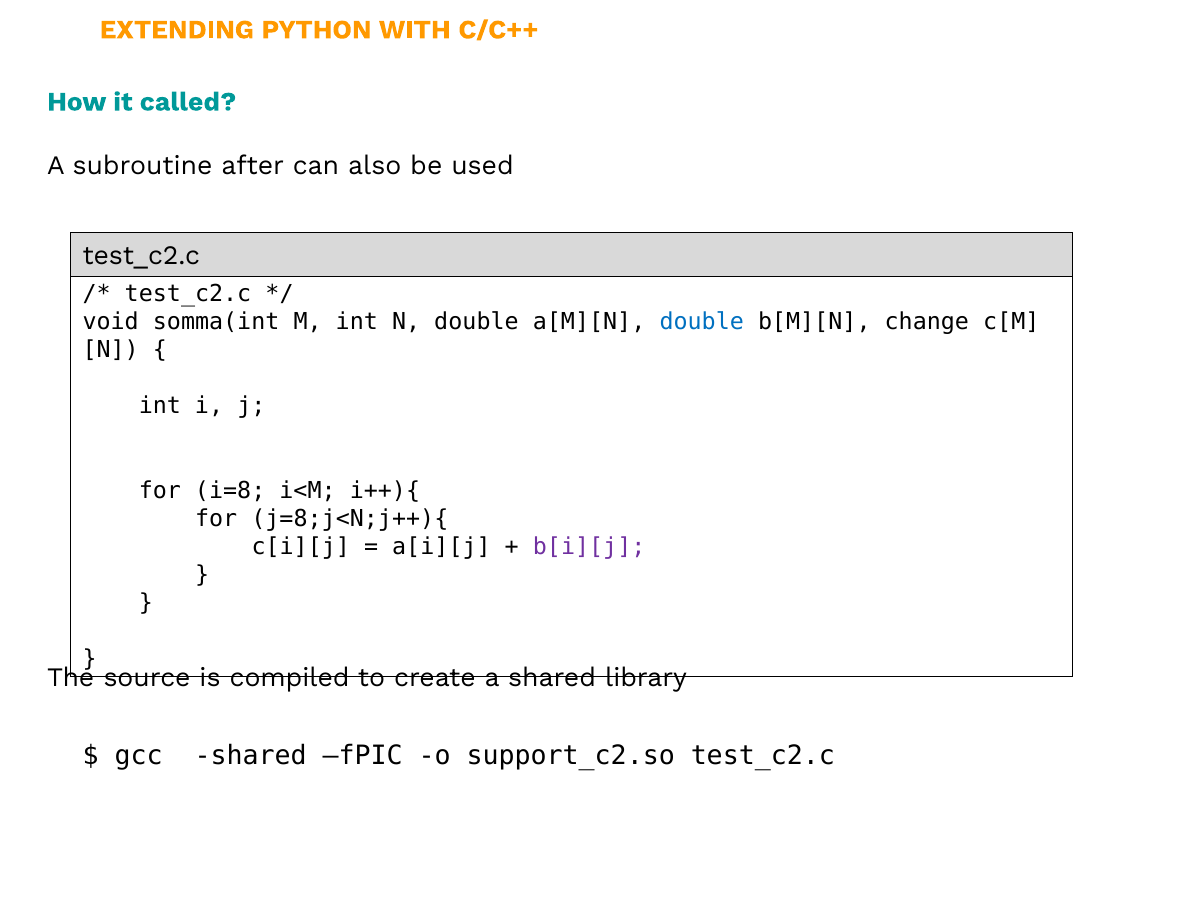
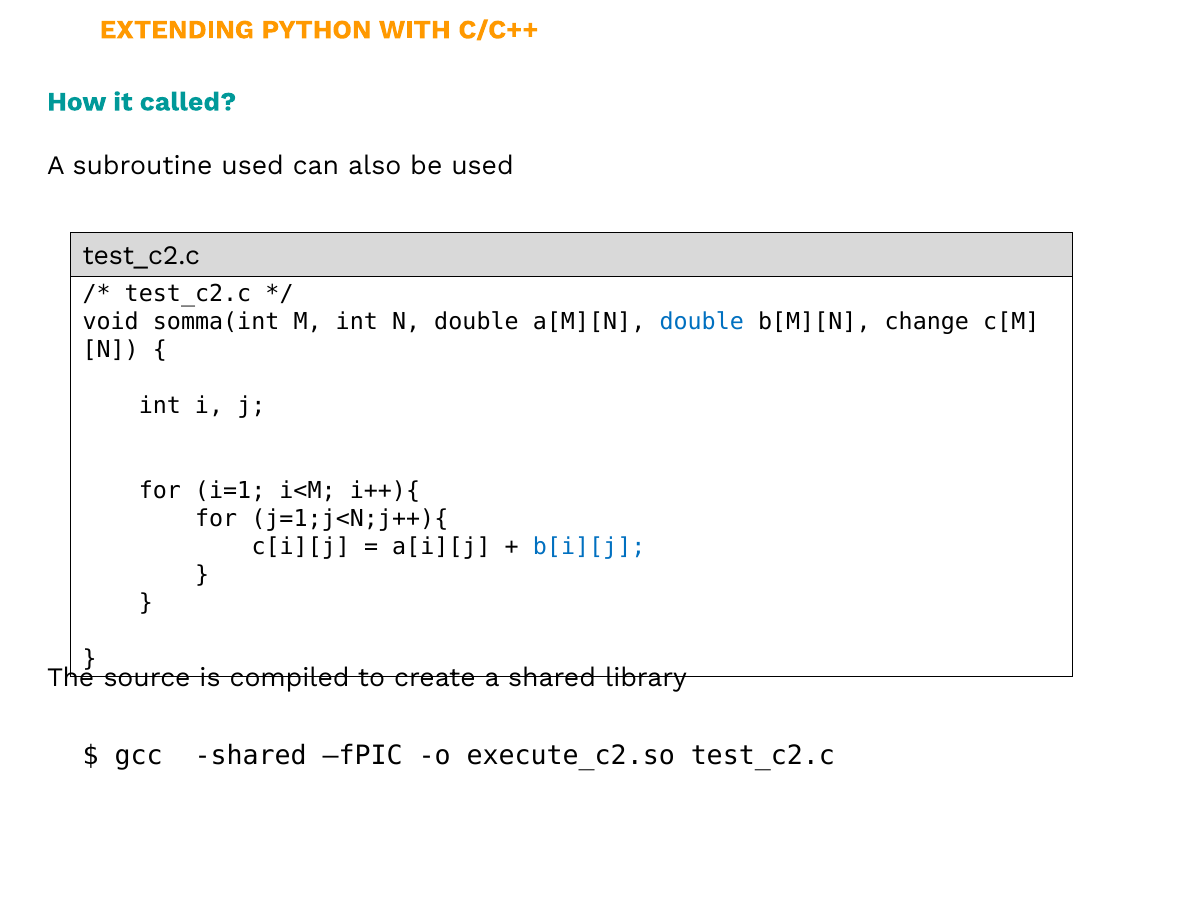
subroutine after: after -> used
i=8: i=8 -> i=1
j=8;j<N;j++){: j=8;j<N;j++){ -> j=1;j<N;j++){
b[i][j colour: purple -> blue
support_c2.so: support_c2.so -> execute_c2.so
